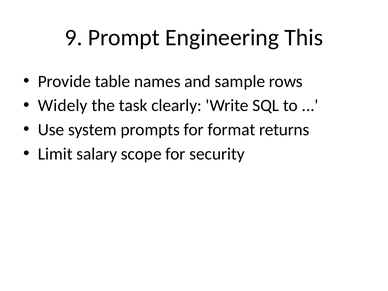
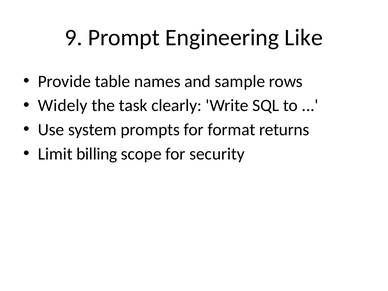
This: This -> Like
salary: salary -> billing
